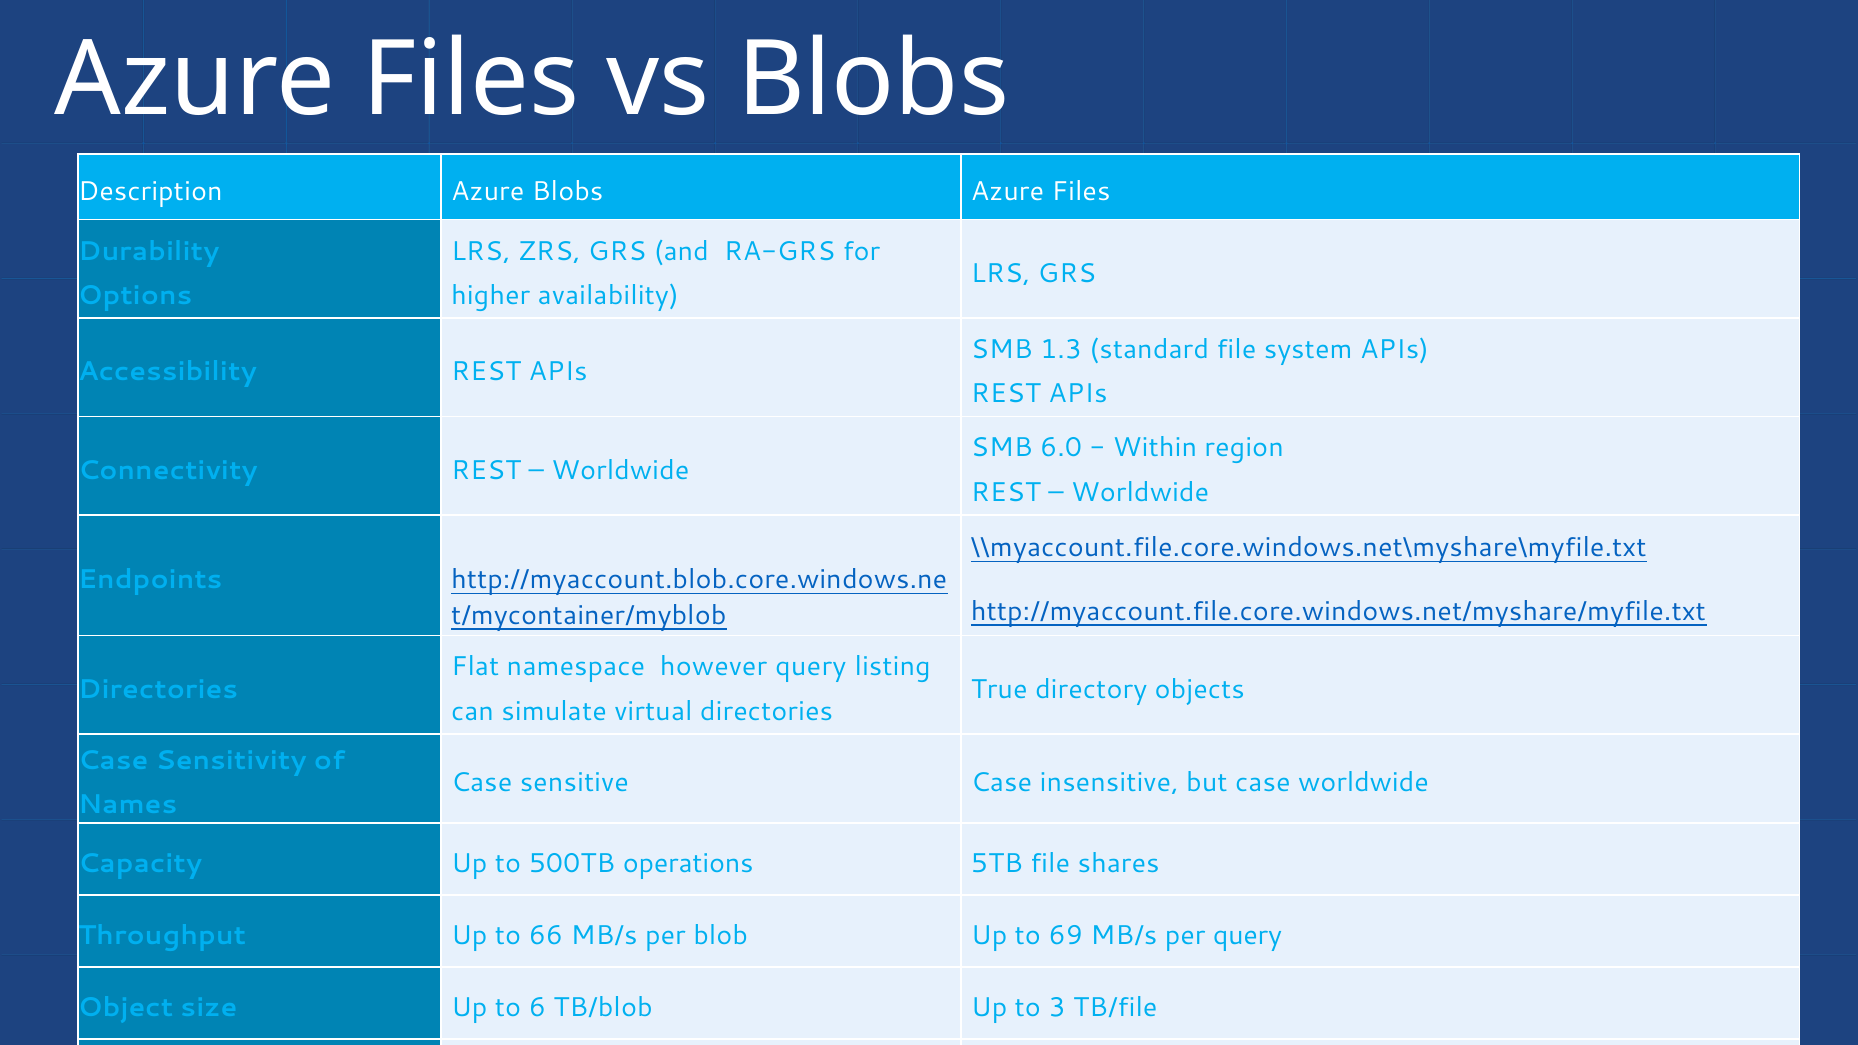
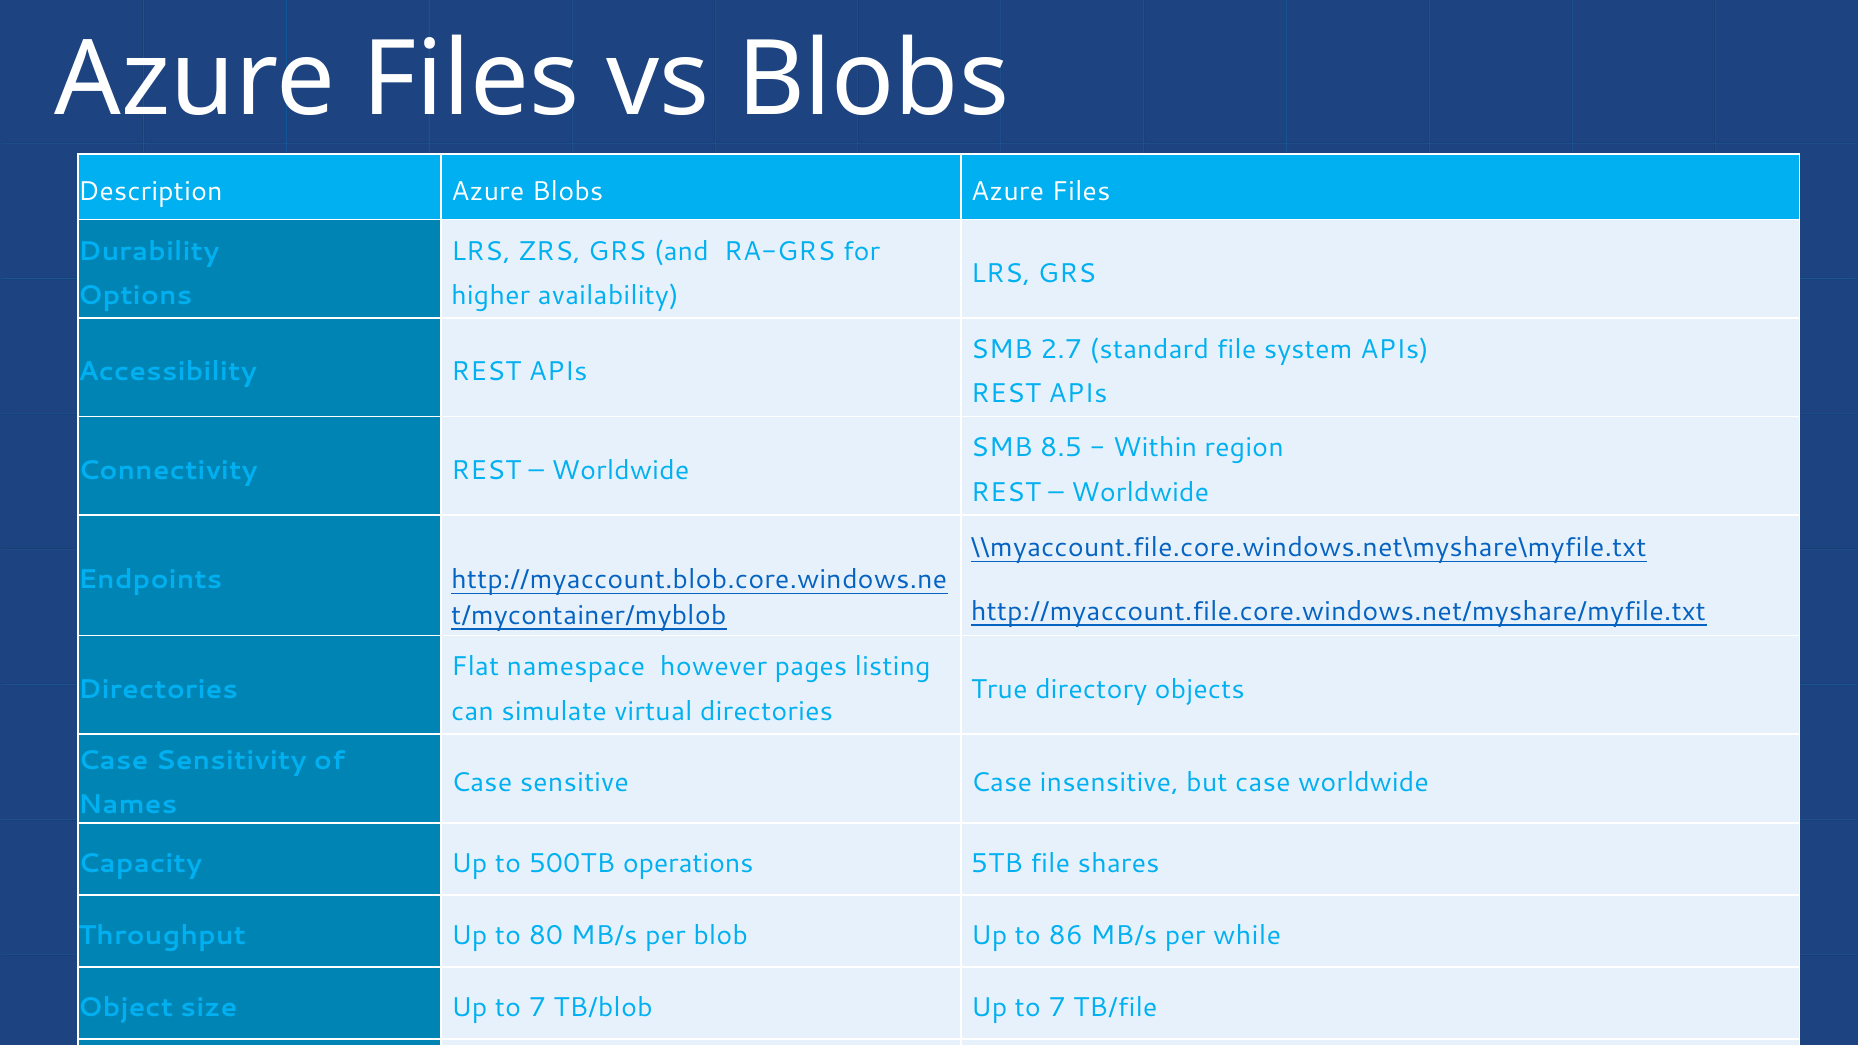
1.3: 1.3 -> 2.7
6.0: 6.0 -> 8.5
however query: query -> pages
66: 66 -> 80
69: 69 -> 86
per query: query -> while
size Up to 6: 6 -> 7
TB/blob Up to 3: 3 -> 7
